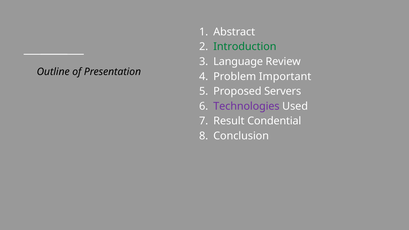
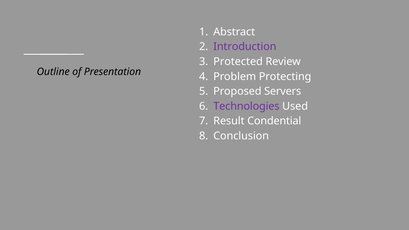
Introduction colour: green -> purple
Language: Language -> Protected
Important: Important -> Protecting
